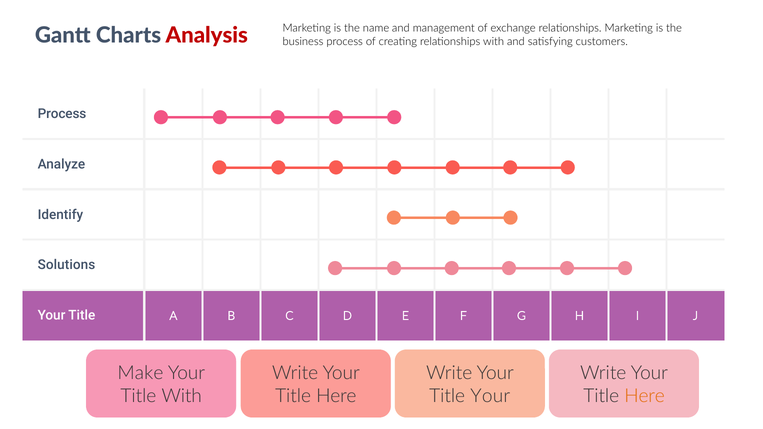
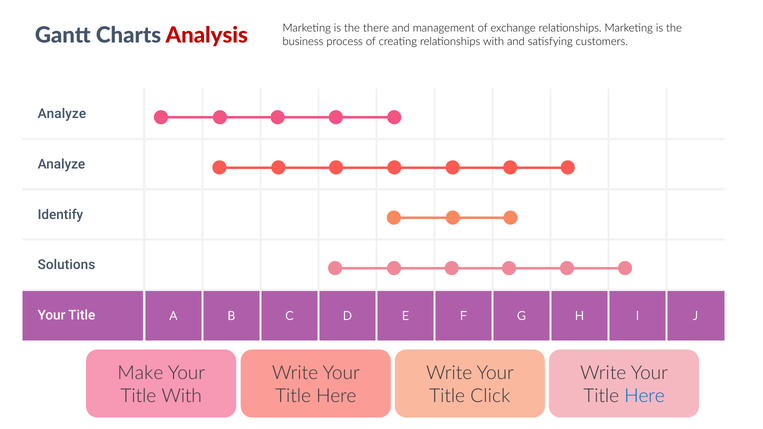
name: name -> there
Process at (62, 114): Process -> Analyze
Title Your: Your -> Click
Here at (645, 396) colour: orange -> blue
